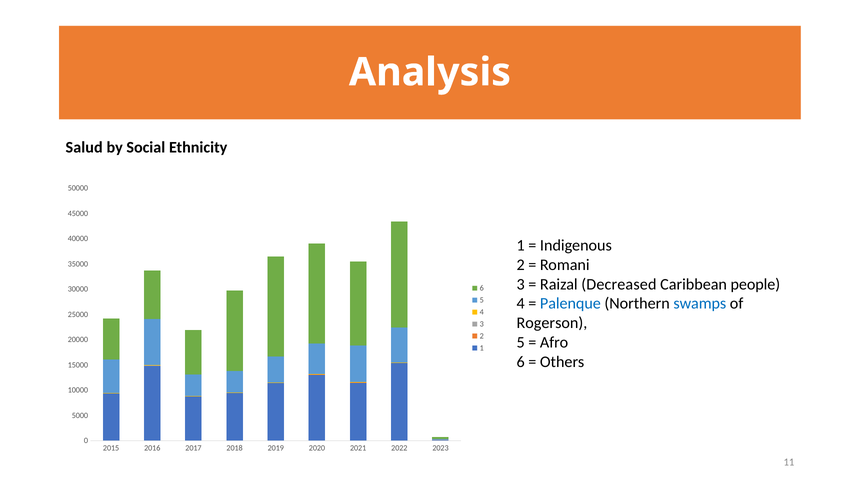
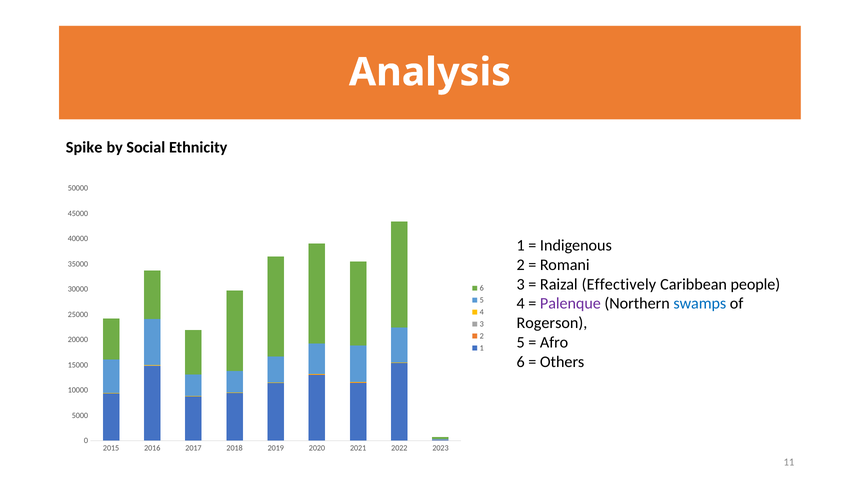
Salud: Salud -> Spike
Decreased: Decreased -> Effectively
Palenque colour: blue -> purple
